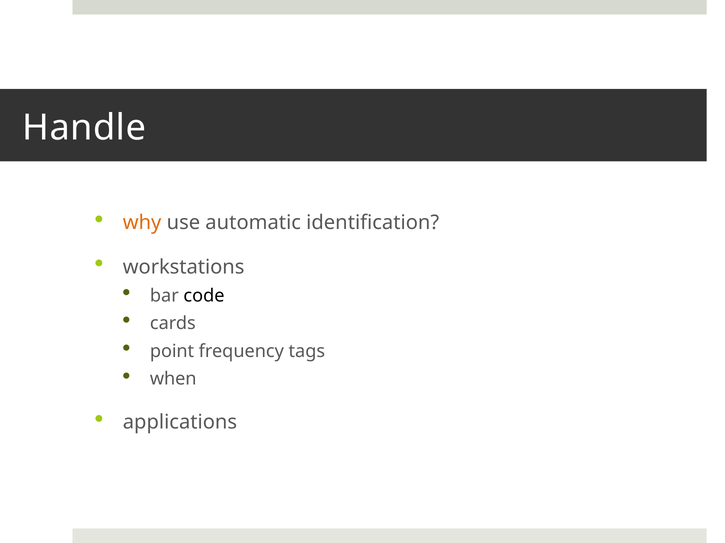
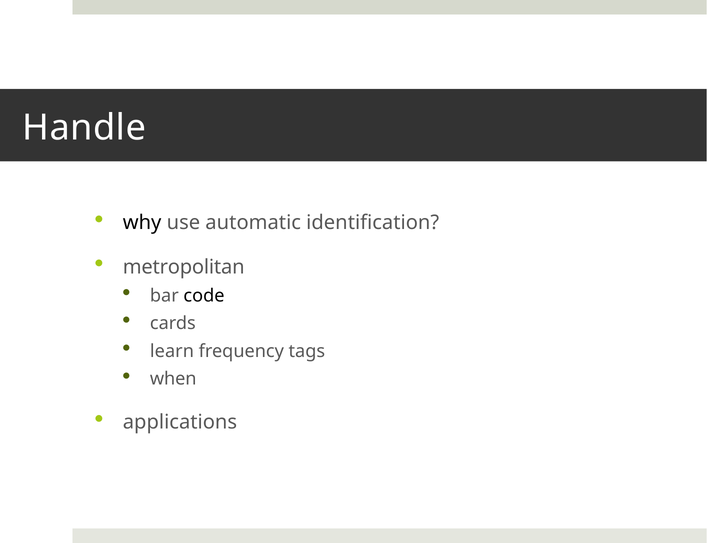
why colour: orange -> black
workstations: workstations -> metropolitan
point: point -> learn
